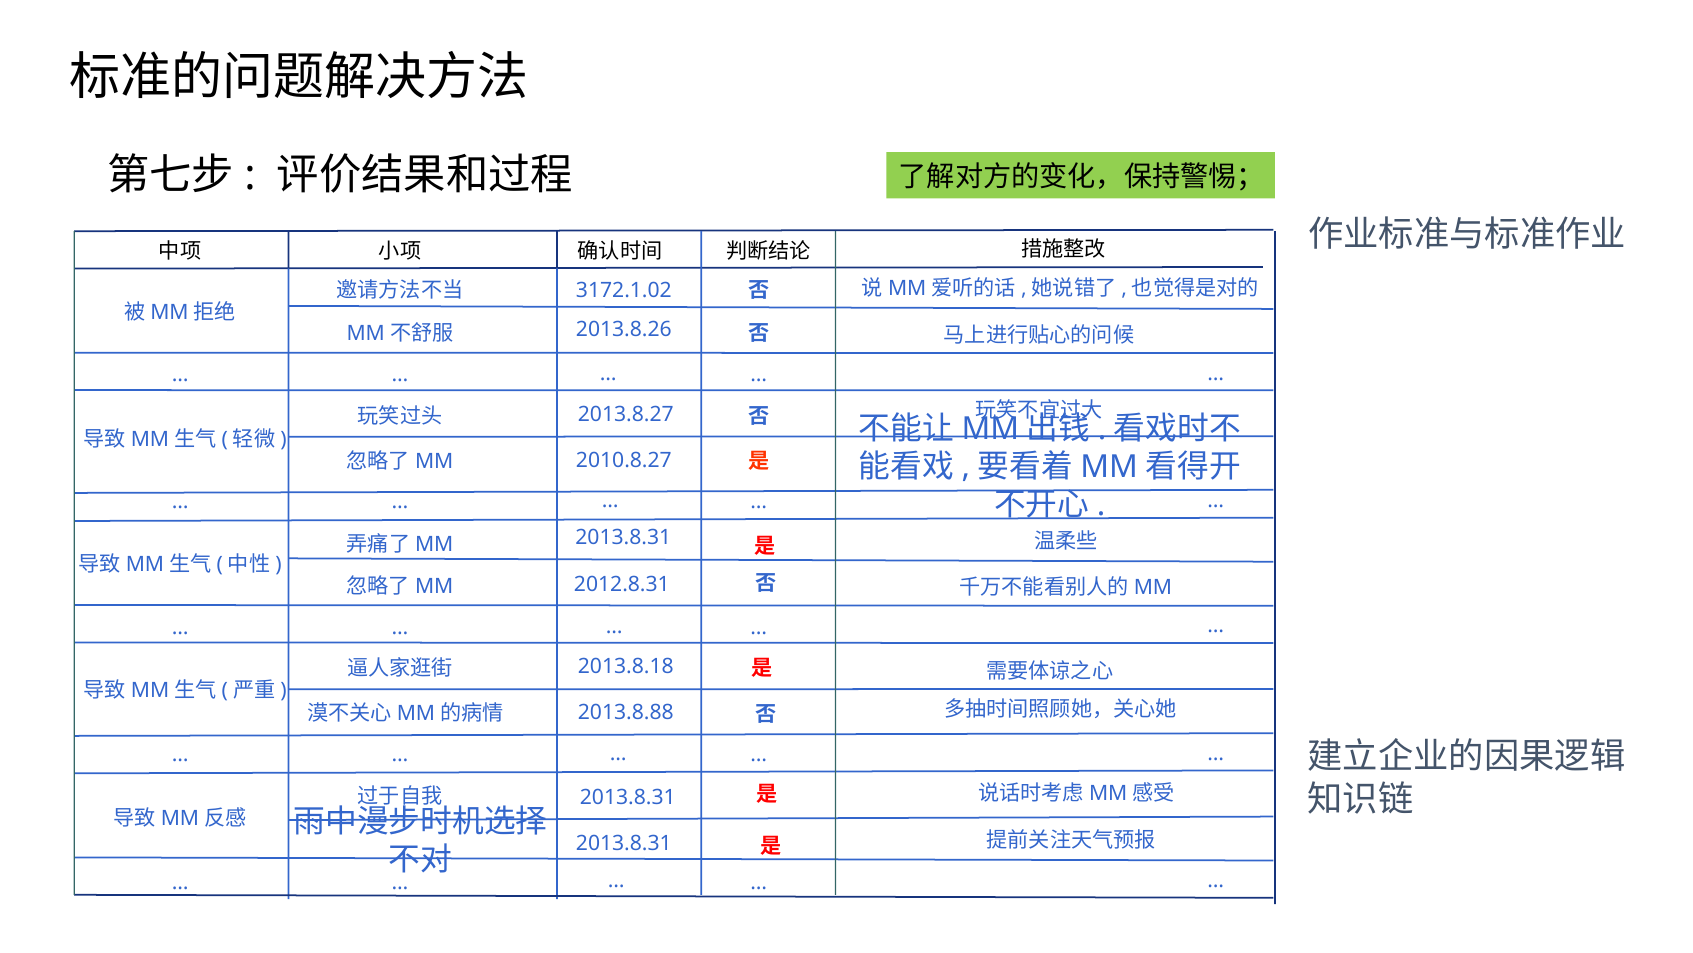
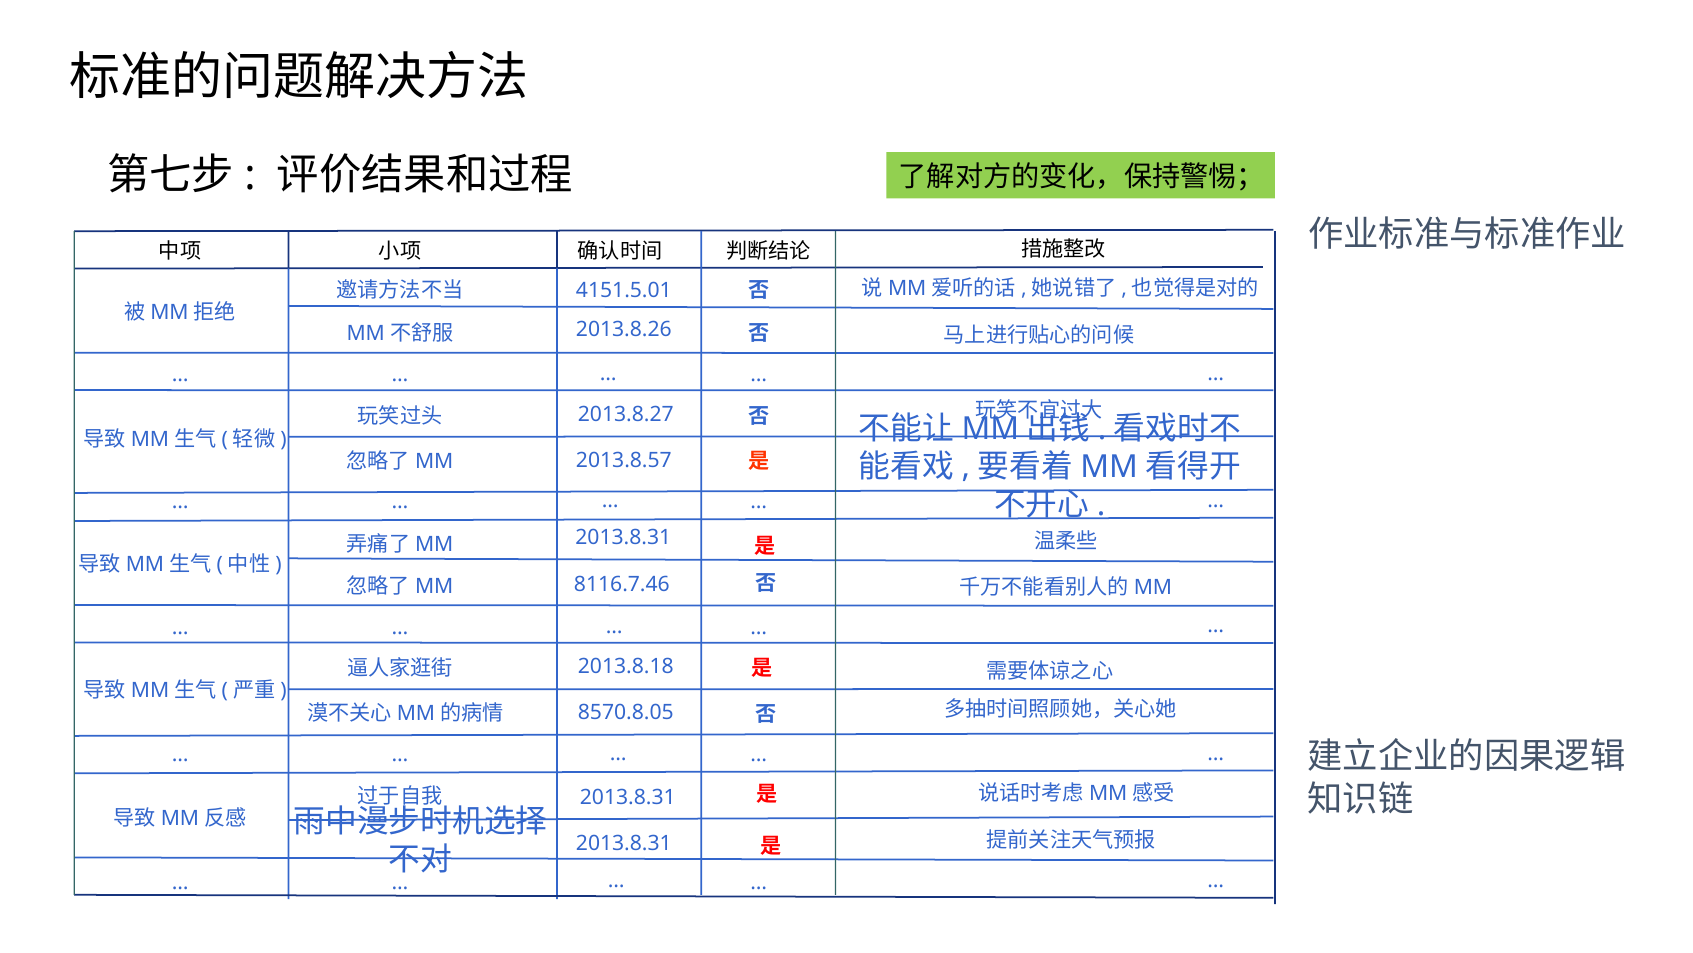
3172.1.02: 3172.1.02 -> 4151.5.01
2010.8.27: 2010.8.27 -> 2013.8.57
2012.8.31: 2012.8.31 -> 8116.7.46
2013.8.88: 2013.8.88 -> 8570.8.05
